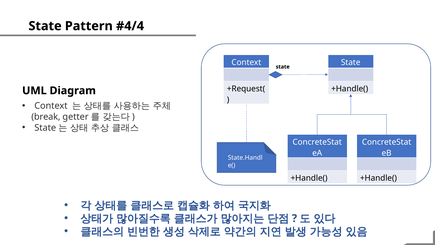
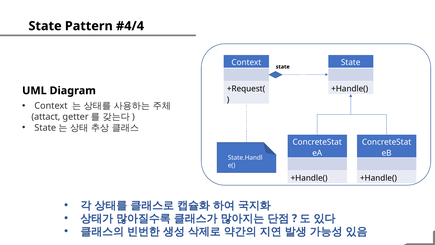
break: break -> attact
